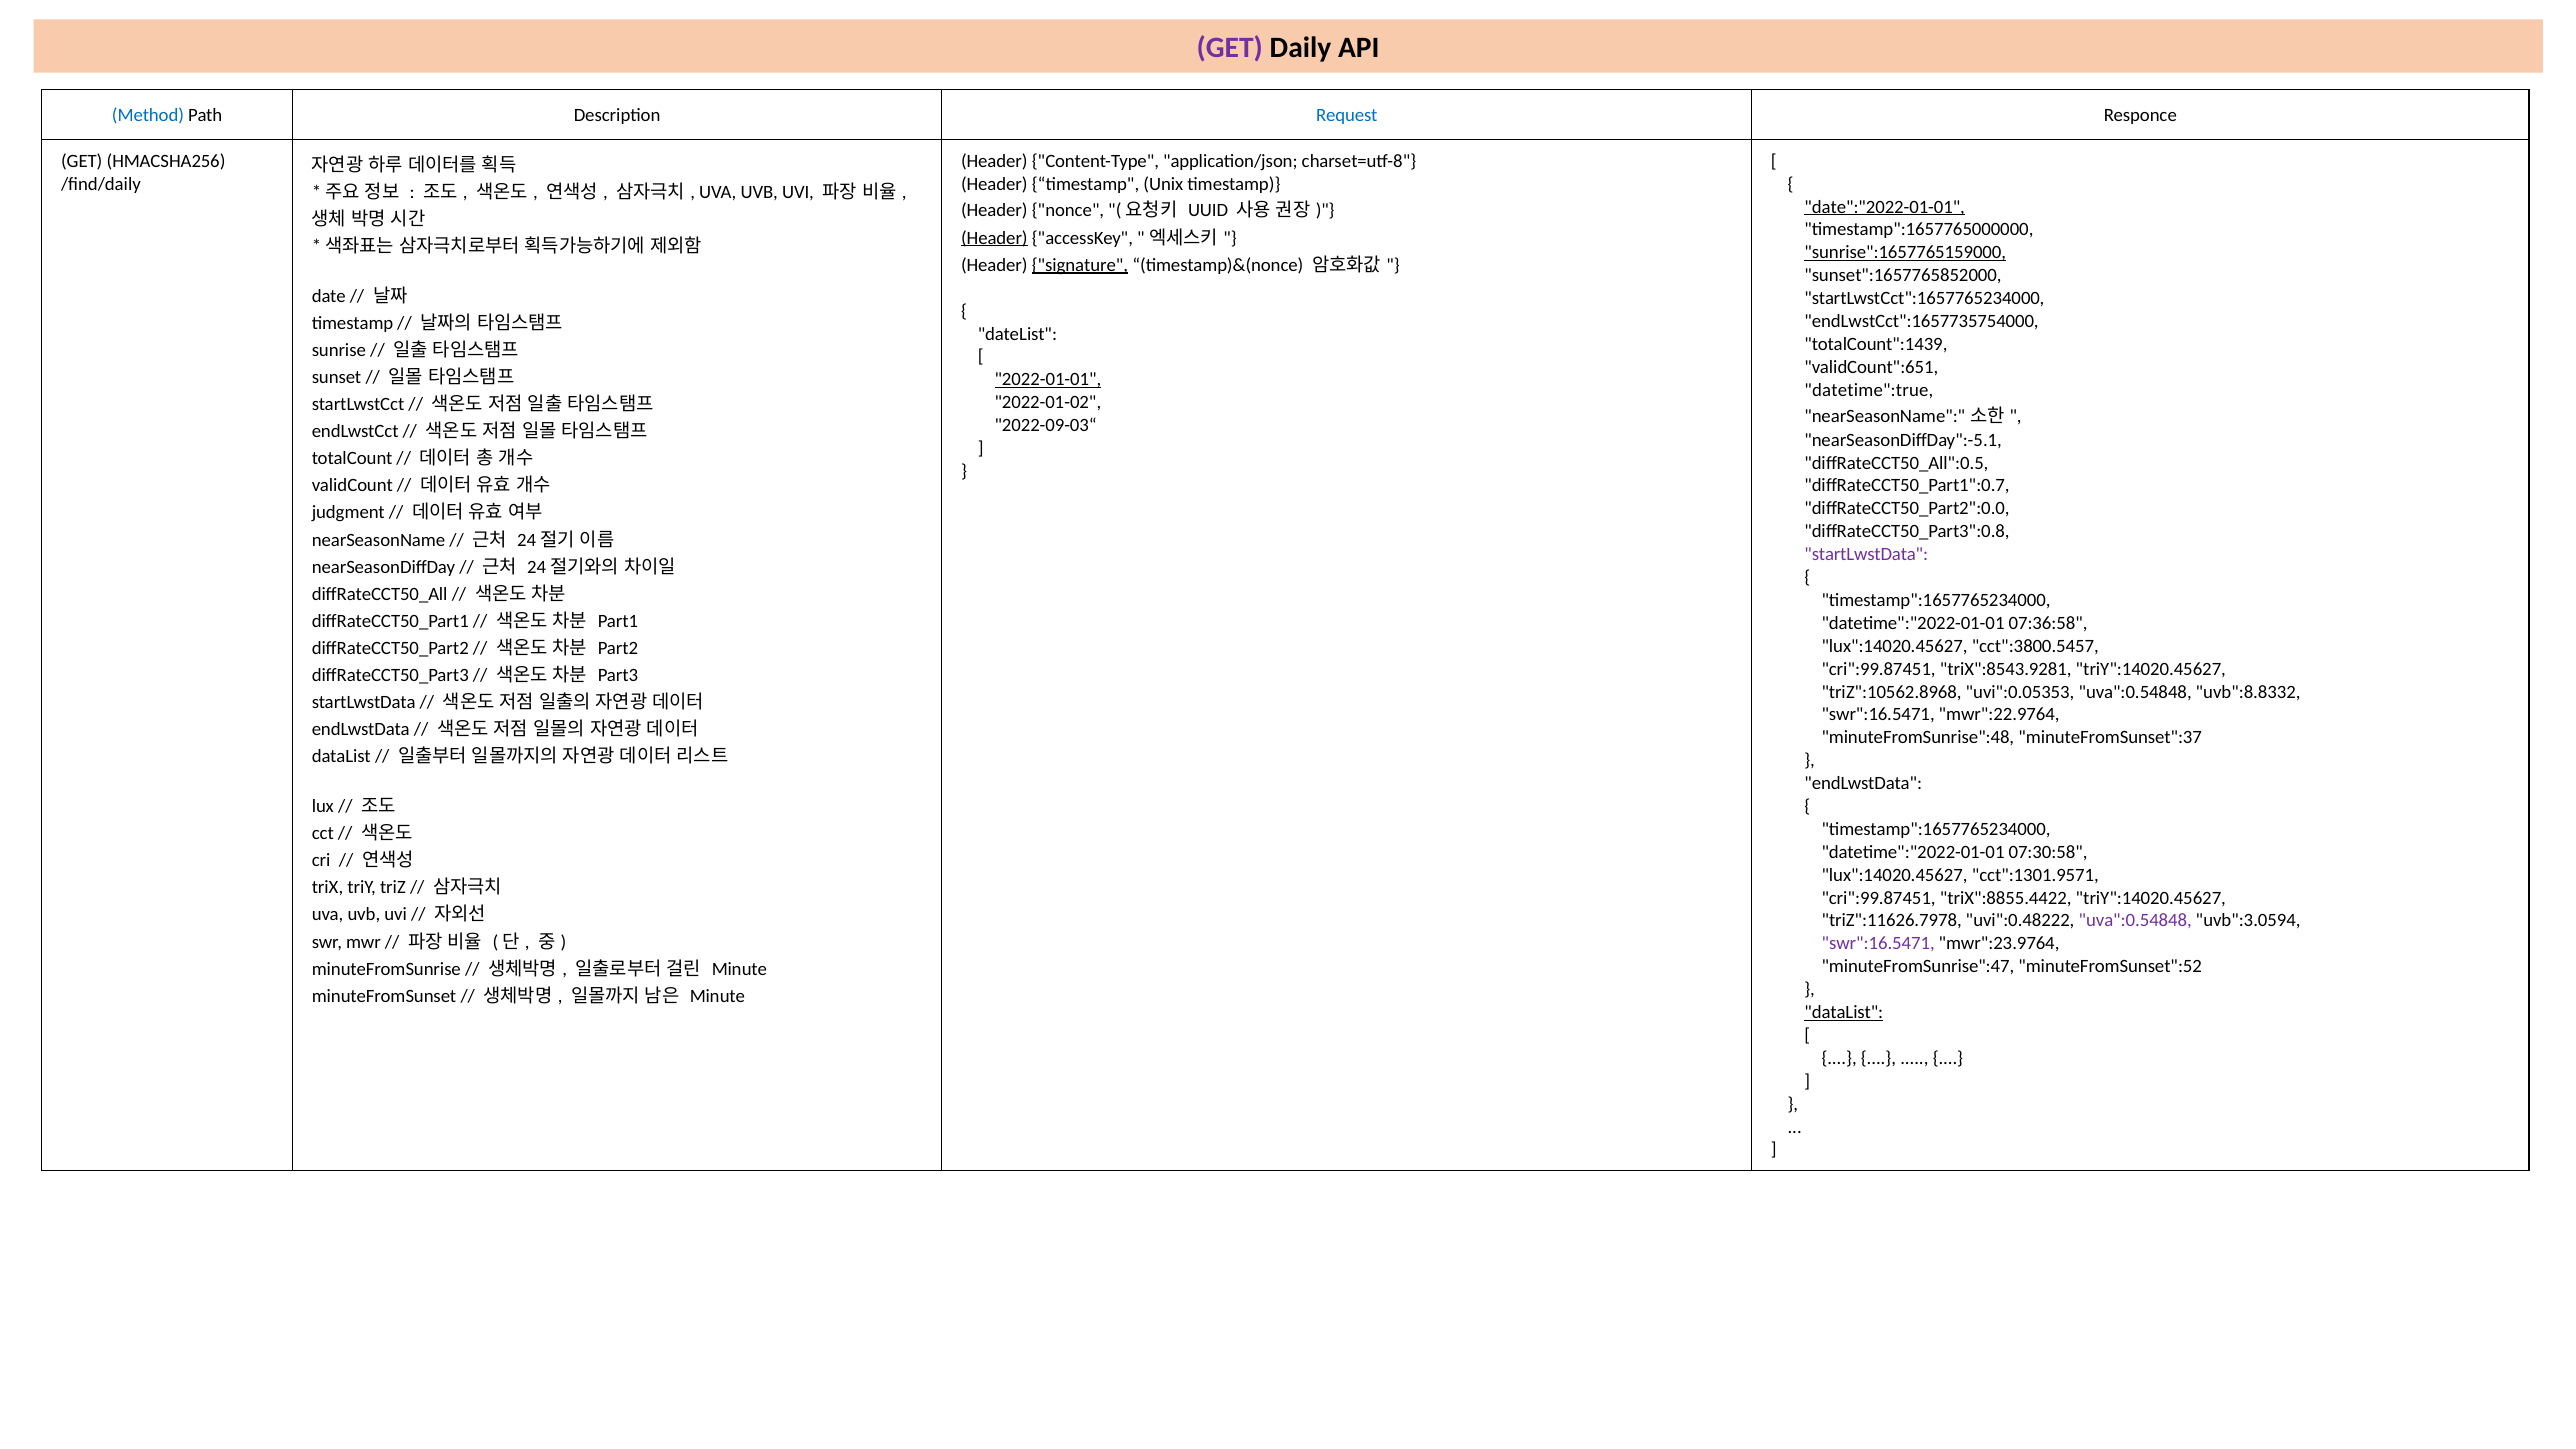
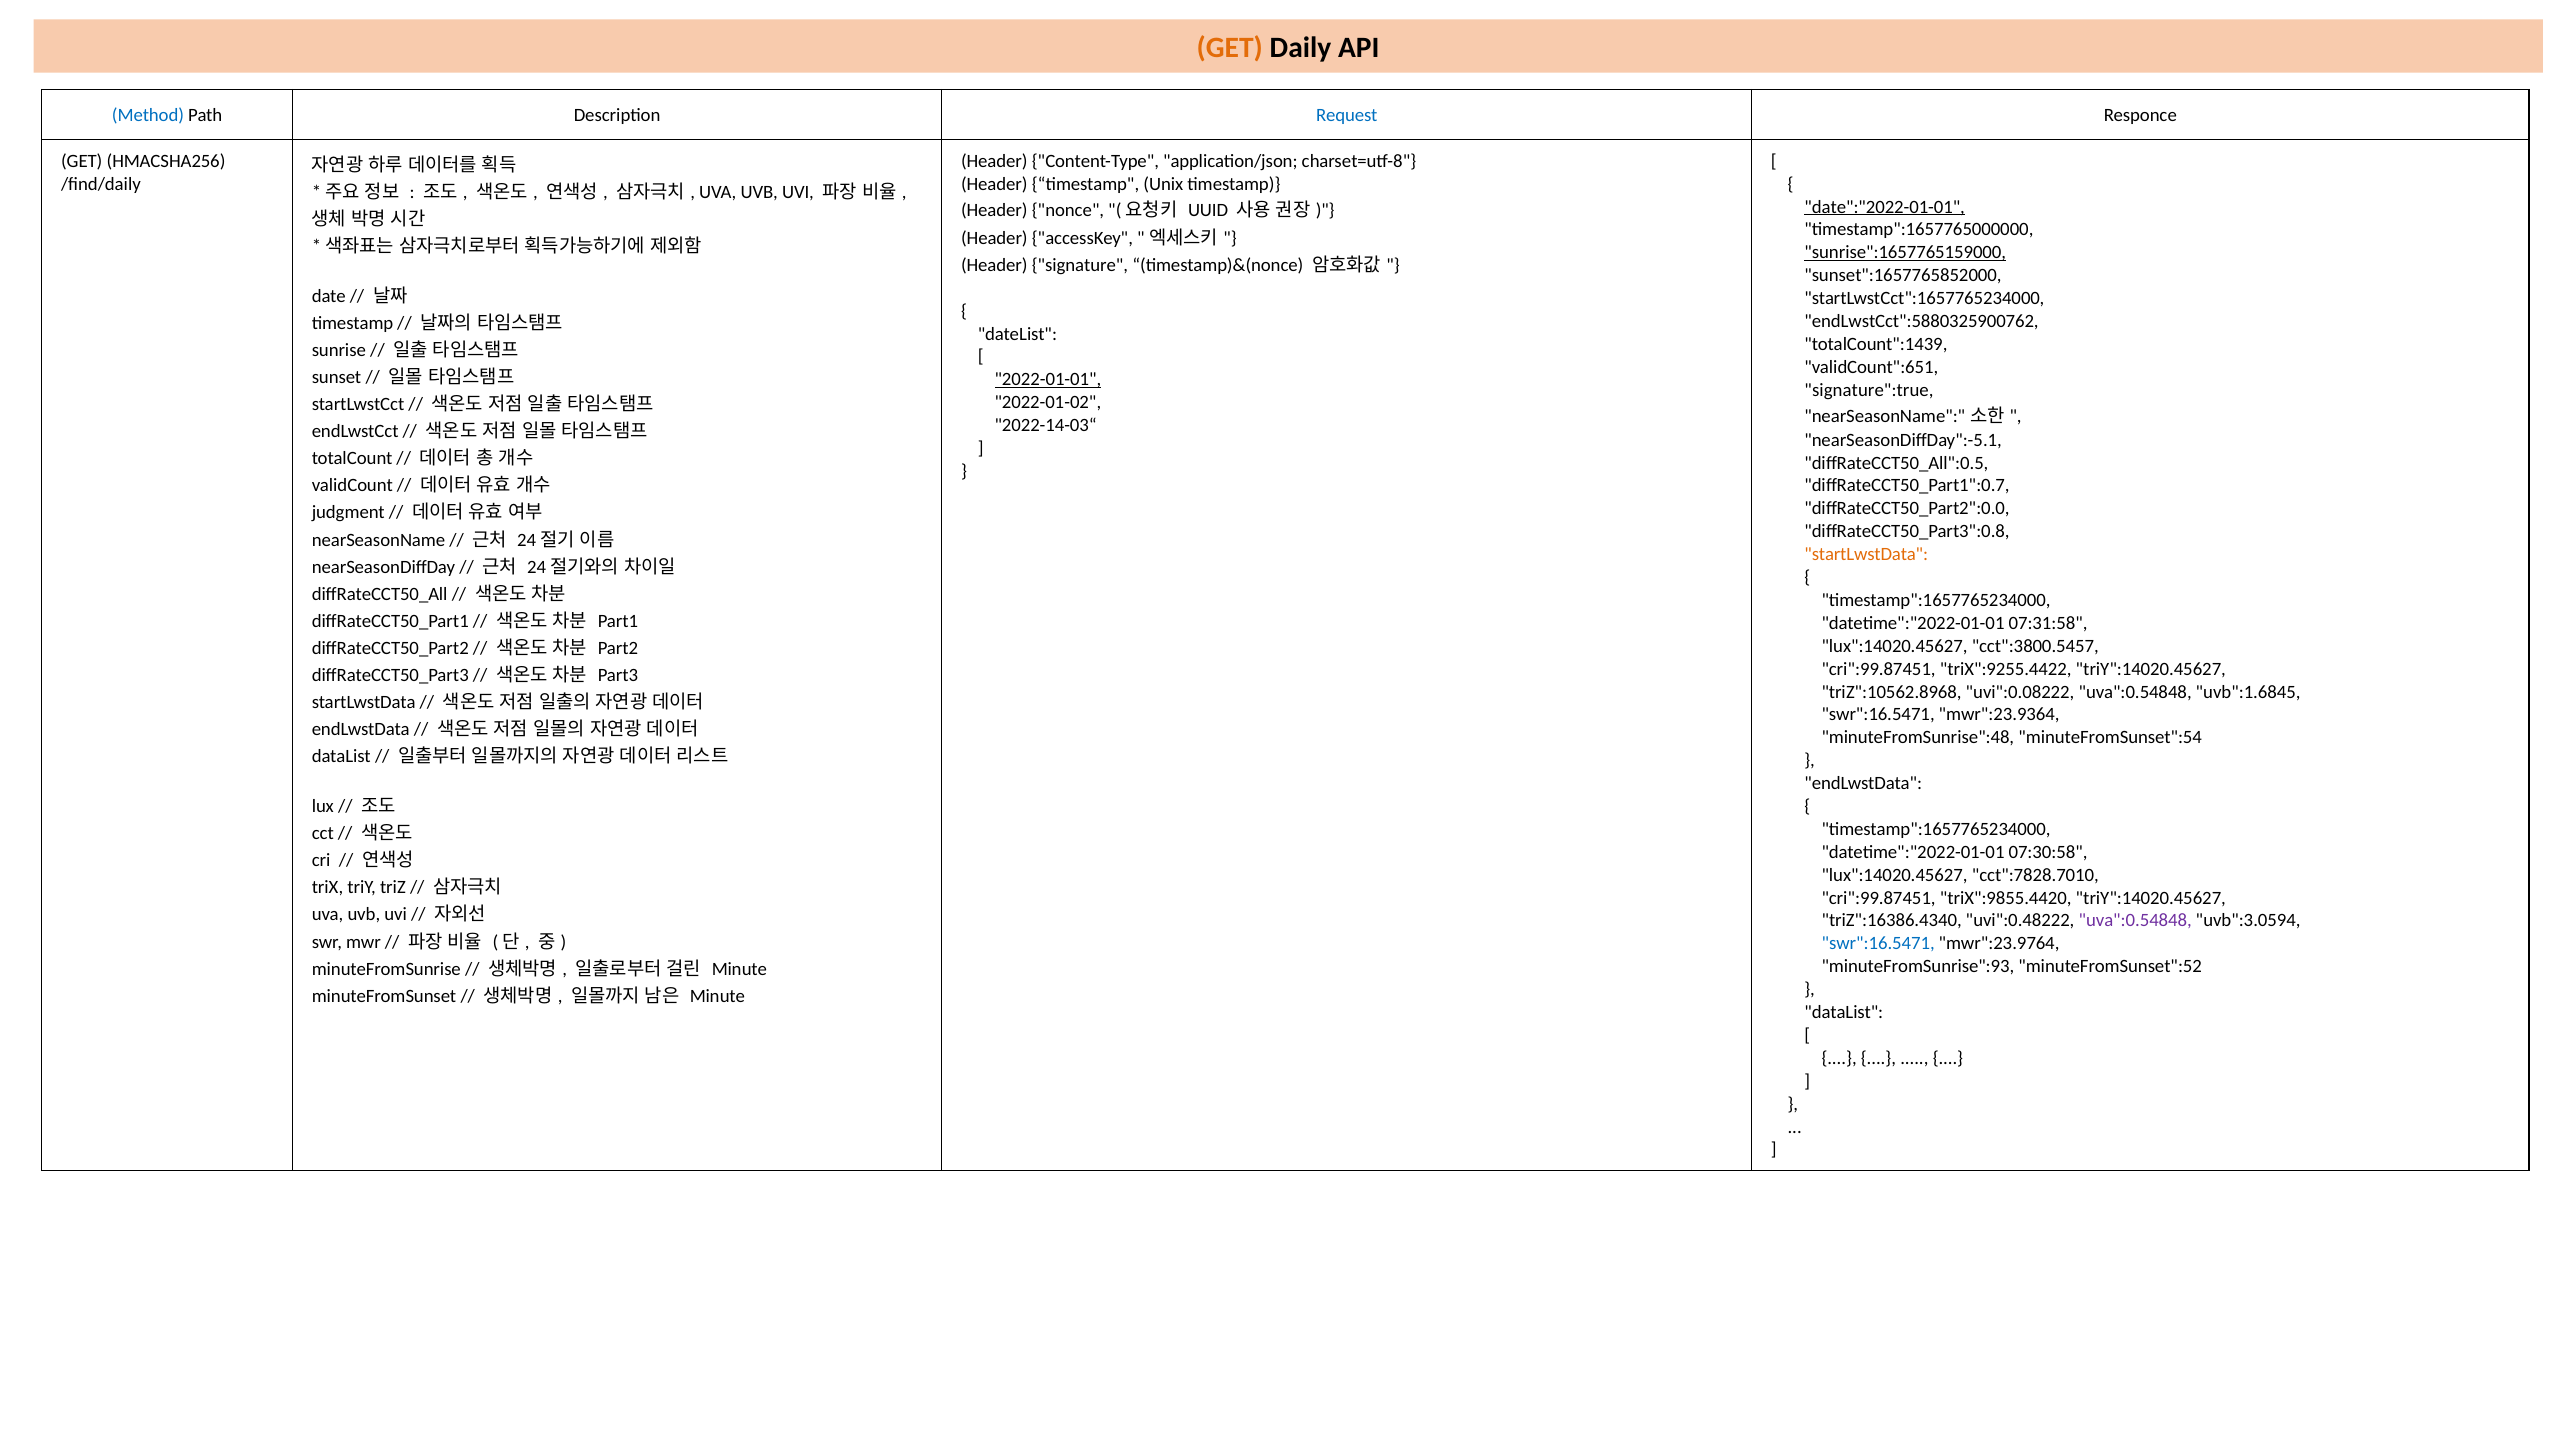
GET at (1230, 48) colour: purple -> orange
Header at (994, 238) underline: present -> none
signature underline: present -> none
endLwstCct":1657735754000: endLwstCct":1657735754000 -> endLwstCct":5880325900762
datetime":true: datetime":true -> signature":true
2022-09-03“: 2022-09-03“ -> 2022-14-03“
startLwstData at (1866, 554) colour: purple -> orange
07:36:58: 07:36:58 -> 07:31:58
triX":8543.9281: triX":8543.9281 -> triX":9255.4422
uvi":0.05353: uvi":0.05353 -> uvi":0.08222
uvb":8.8332: uvb":8.8332 -> uvb":1.6845
mwr":22.9764: mwr":22.9764 -> mwr":23.9364
minuteFromSunset":37: minuteFromSunset":37 -> minuteFromSunset":54
cct":1301.9571: cct":1301.9571 -> cct":7828.7010
triX":8855.4422: triX":8855.4422 -> triX":9855.4420
triZ":11626.7978: triZ":11626.7978 -> triZ":16386.4340
swr":16.5471 at (1878, 944) colour: purple -> blue
minuteFromSunrise":47: minuteFromSunrise":47 -> minuteFromSunrise":93
dataList at (1844, 1012) underline: present -> none
